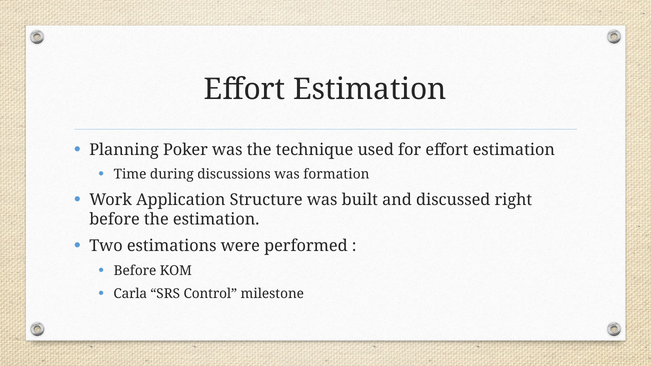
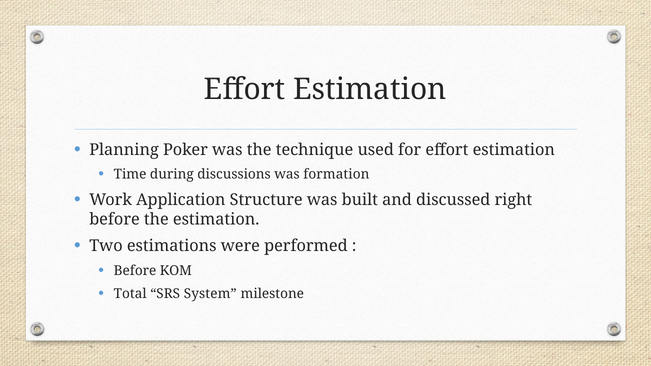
Carla: Carla -> Total
Control: Control -> System
